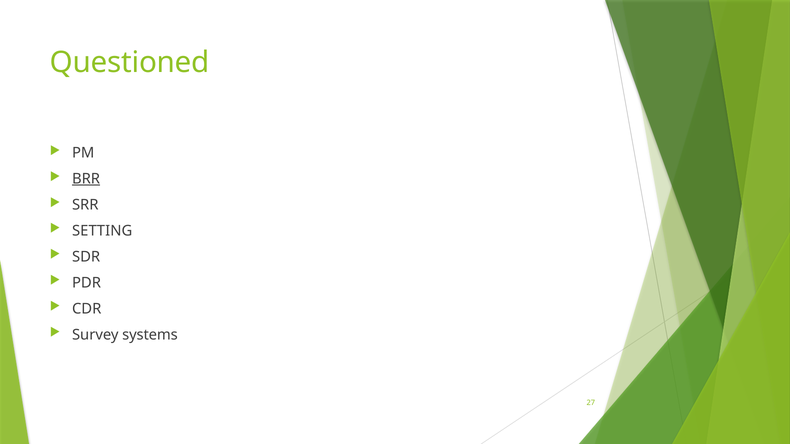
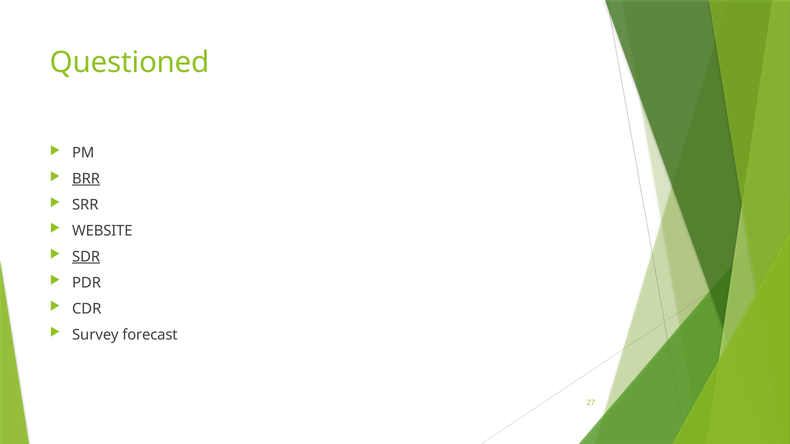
SETTING: SETTING -> WEBSITE
SDR underline: none -> present
systems: systems -> forecast
